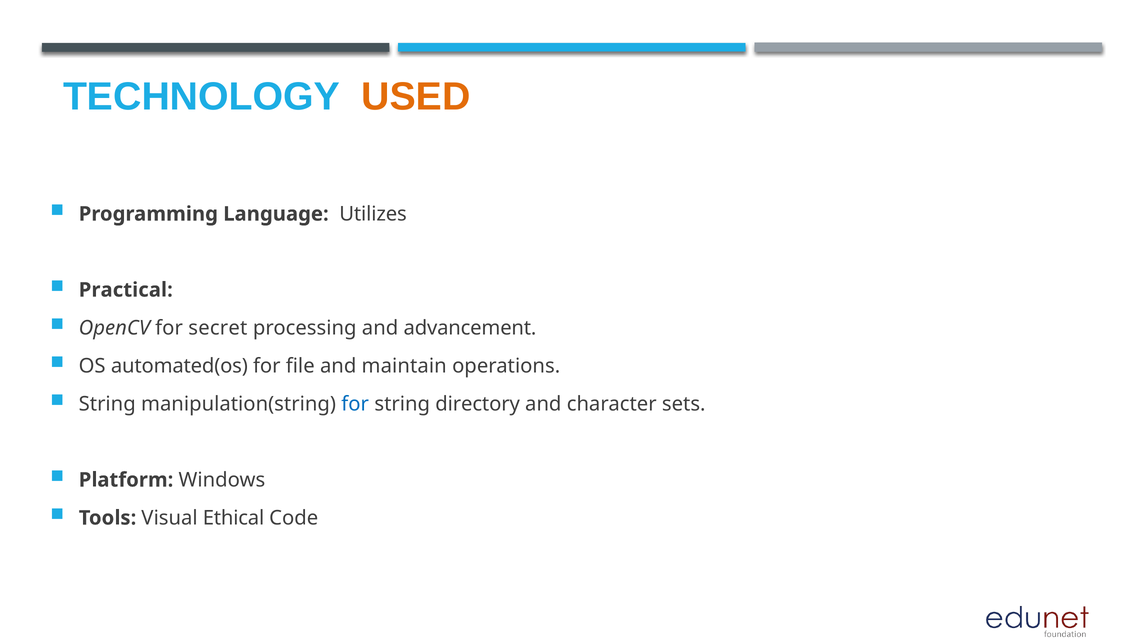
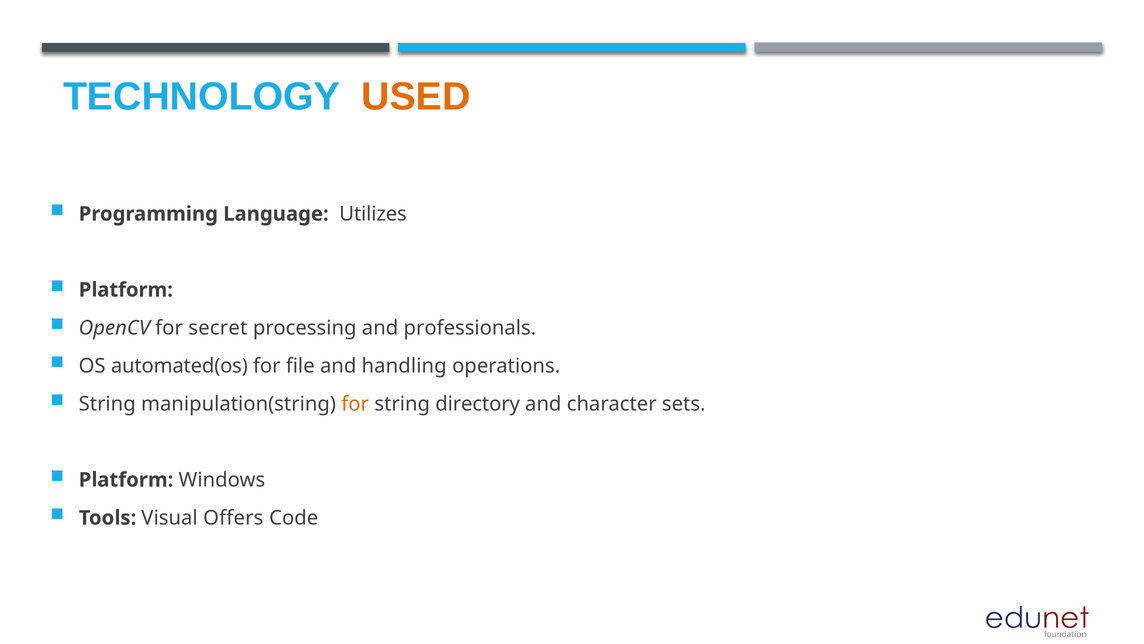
Practical at (126, 290): Practical -> Platform
advancement: advancement -> professionals
maintain: maintain -> handling
for at (355, 404) colour: blue -> orange
Ethical: Ethical -> Offers
